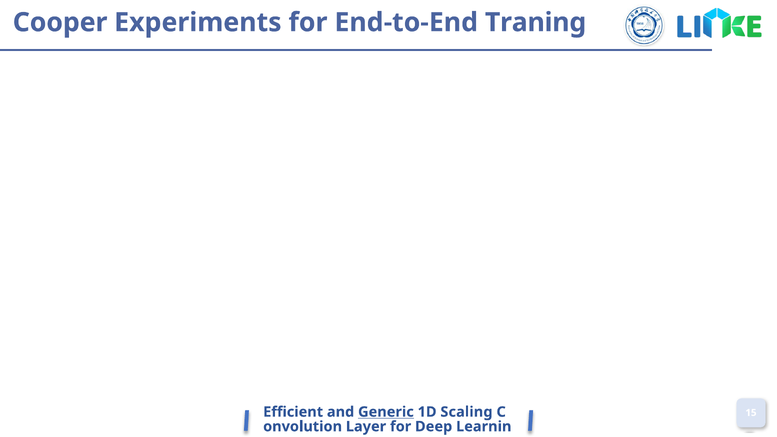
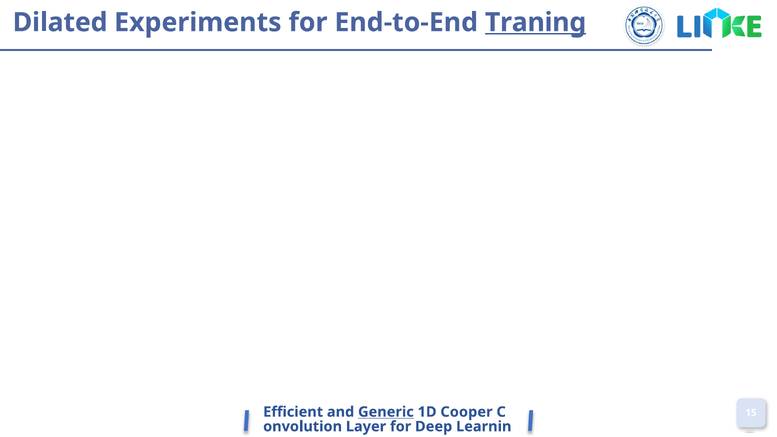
Cooper: Cooper -> Dilated
Traning underline: none -> present
Scaling: Scaling -> Cooper
